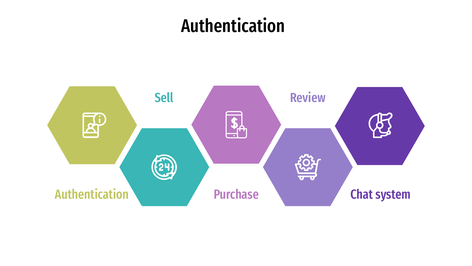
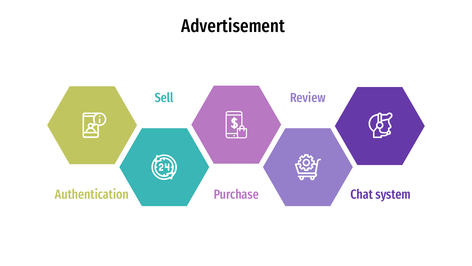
Authentication at (233, 26): Authentication -> Advertisement
